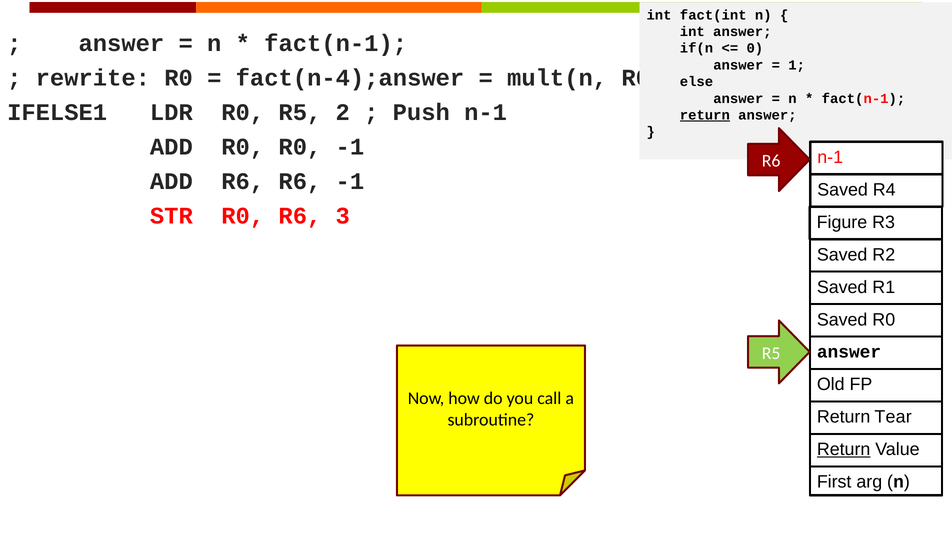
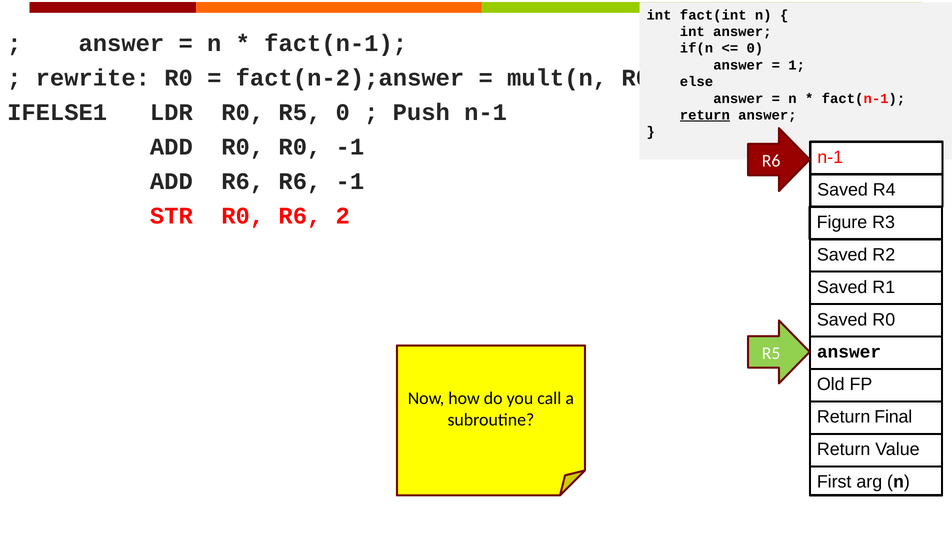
fact(n-4);answer: fact(n-4);answer -> fact(n-2);answer
R5 2: 2 -> 0
3: 3 -> 2
Tear: Tear -> Final
Return at (844, 449) underline: present -> none
